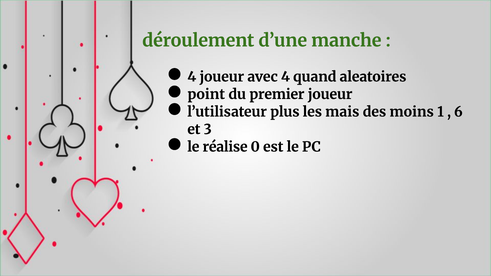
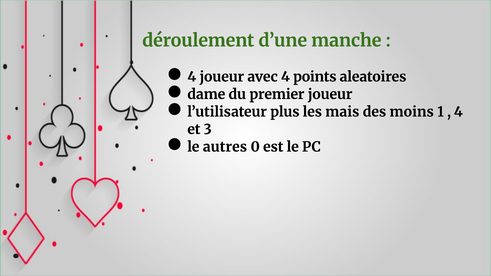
quand: quand -> points
point: point -> dame
6 at (458, 112): 6 -> 4
réalise: réalise -> autres
